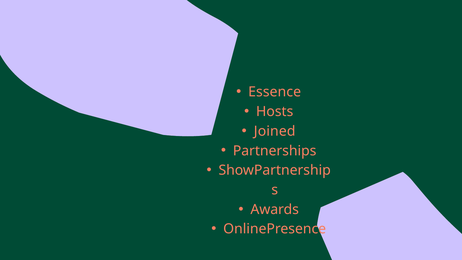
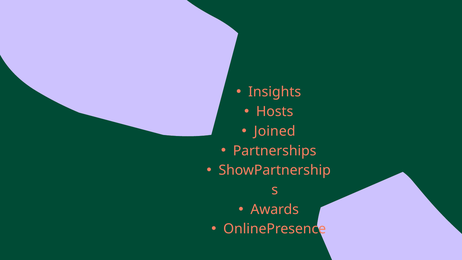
Essence: Essence -> Insights
